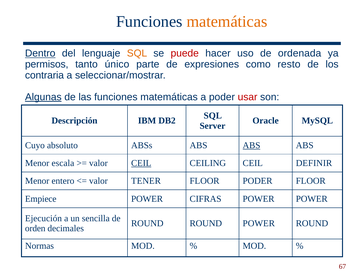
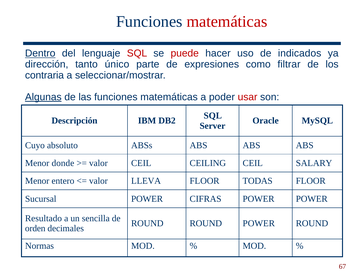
matemáticas at (227, 22) colour: orange -> red
SQL at (137, 53) colour: orange -> red
ordenada: ordenada -> indicados
permisos: permisos -> dirección
resto: resto -> filtrar
ABS at (251, 145) underline: present -> none
escala: escala -> donde
CEIL at (141, 163) underline: present -> none
DEFINIR: DEFINIR -> SALARY
TENER: TENER -> LLEVA
FLOOR PODER: PODER -> TODAS
Empiece: Empiece -> Sucursal
Ejecución: Ejecución -> Resultado
